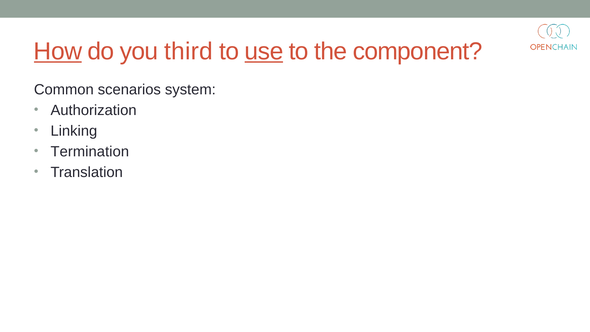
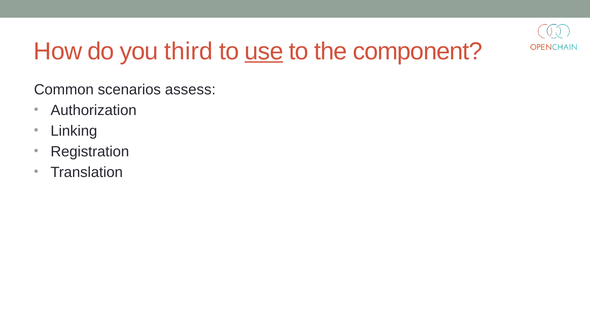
How underline: present -> none
system: system -> assess
Termination: Termination -> Registration
